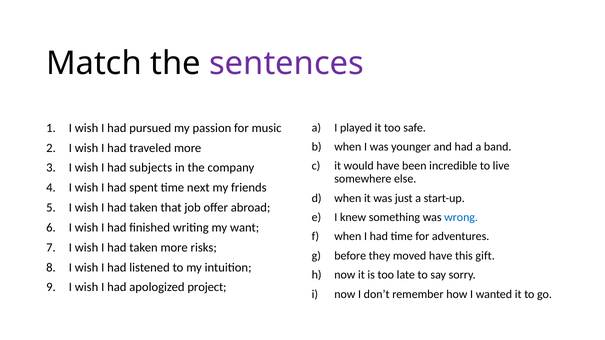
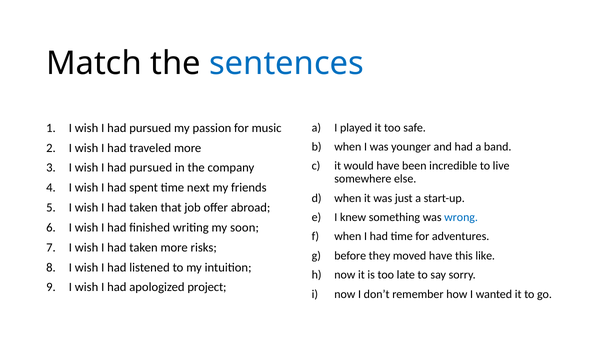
sentences colour: purple -> blue
subjects at (151, 168): subjects -> pursued
want: want -> soon
gift: gift -> like
